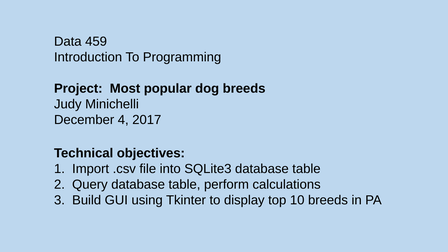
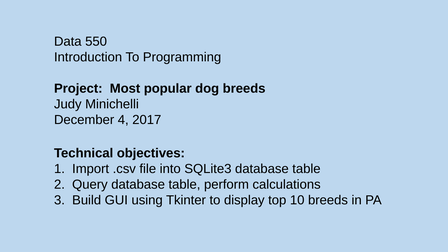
459: 459 -> 550
